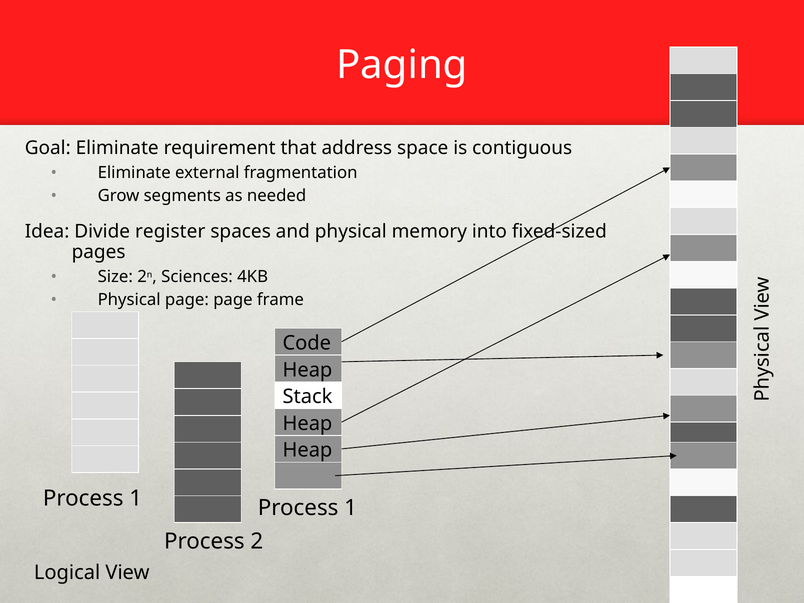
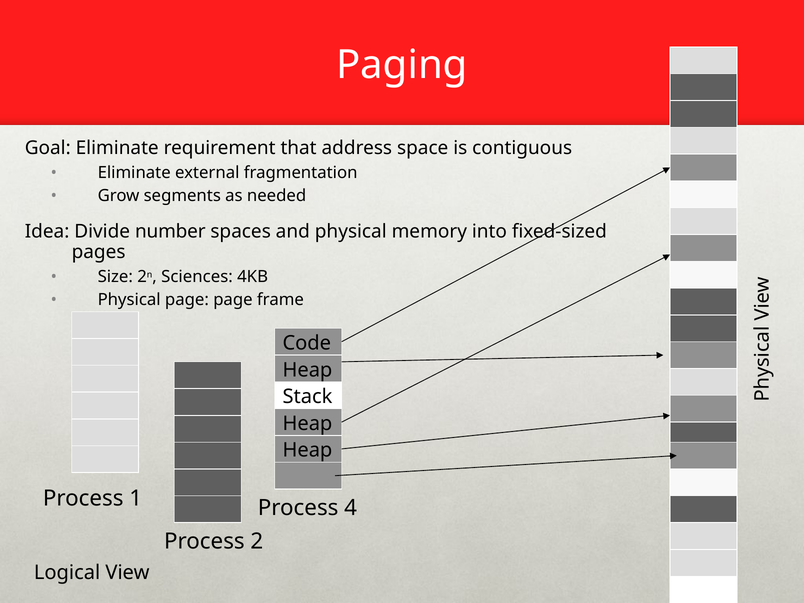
register: register -> number
1 at (351, 508): 1 -> 4
